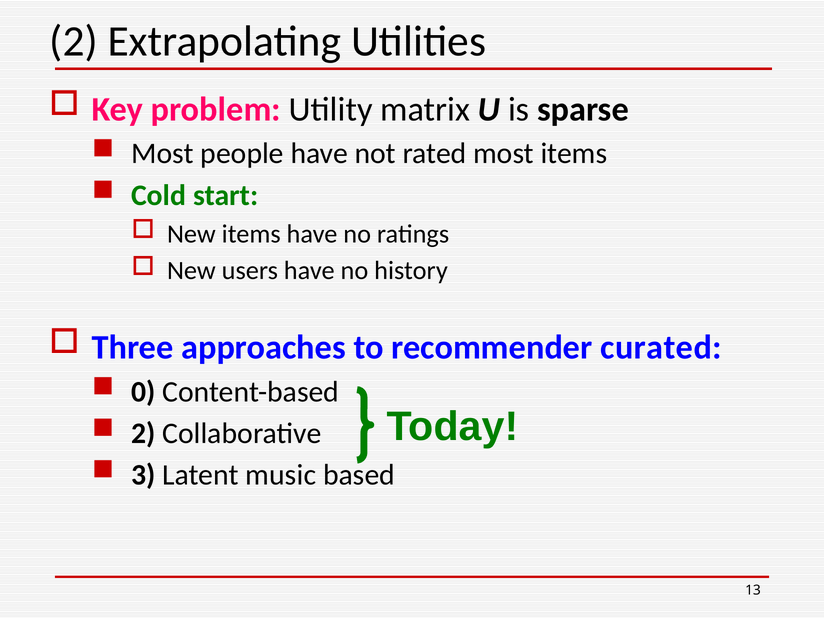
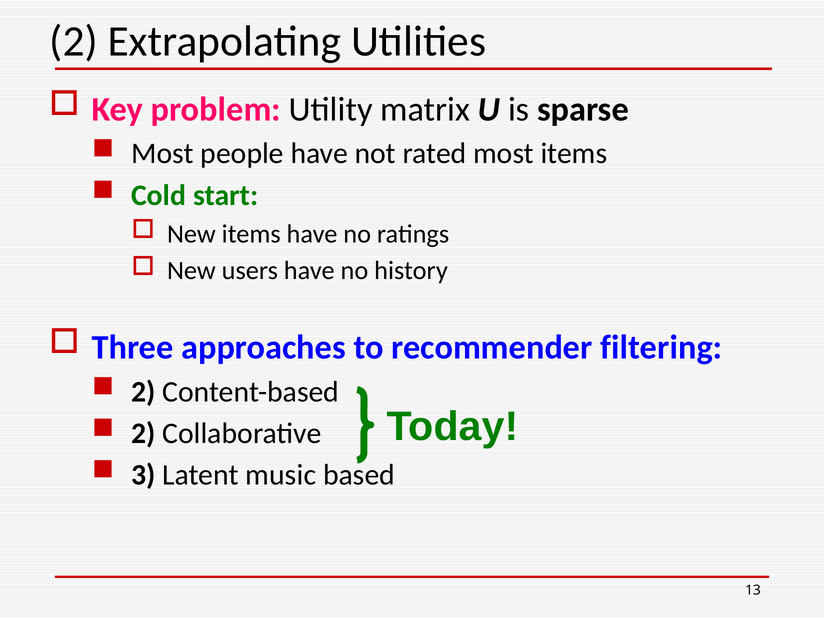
curated: curated -> filtering
0 at (143, 392): 0 -> 2
